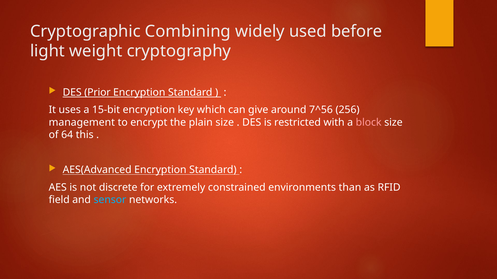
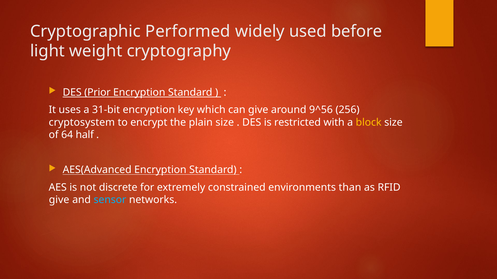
Combining: Combining -> Performed
15-bit: 15-bit -> 31-bit
7^56: 7^56 -> 9^56
management: management -> cryptosystem
block colour: pink -> yellow
this: this -> half
field at (59, 200): field -> give
